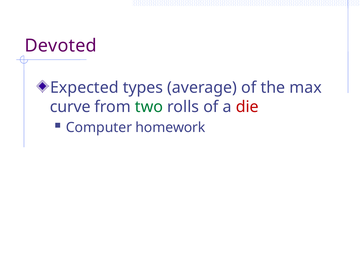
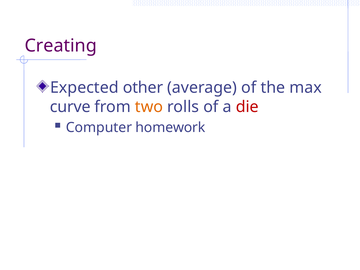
Devoted: Devoted -> Creating
types: types -> other
two colour: green -> orange
